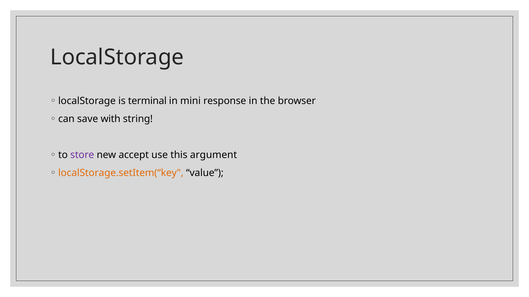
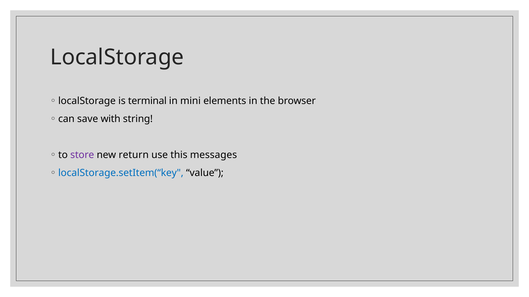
response: response -> elements
accept: accept -> return
argument: argument -> messages
localStorage.setItem(“key colour: orange -> blue
